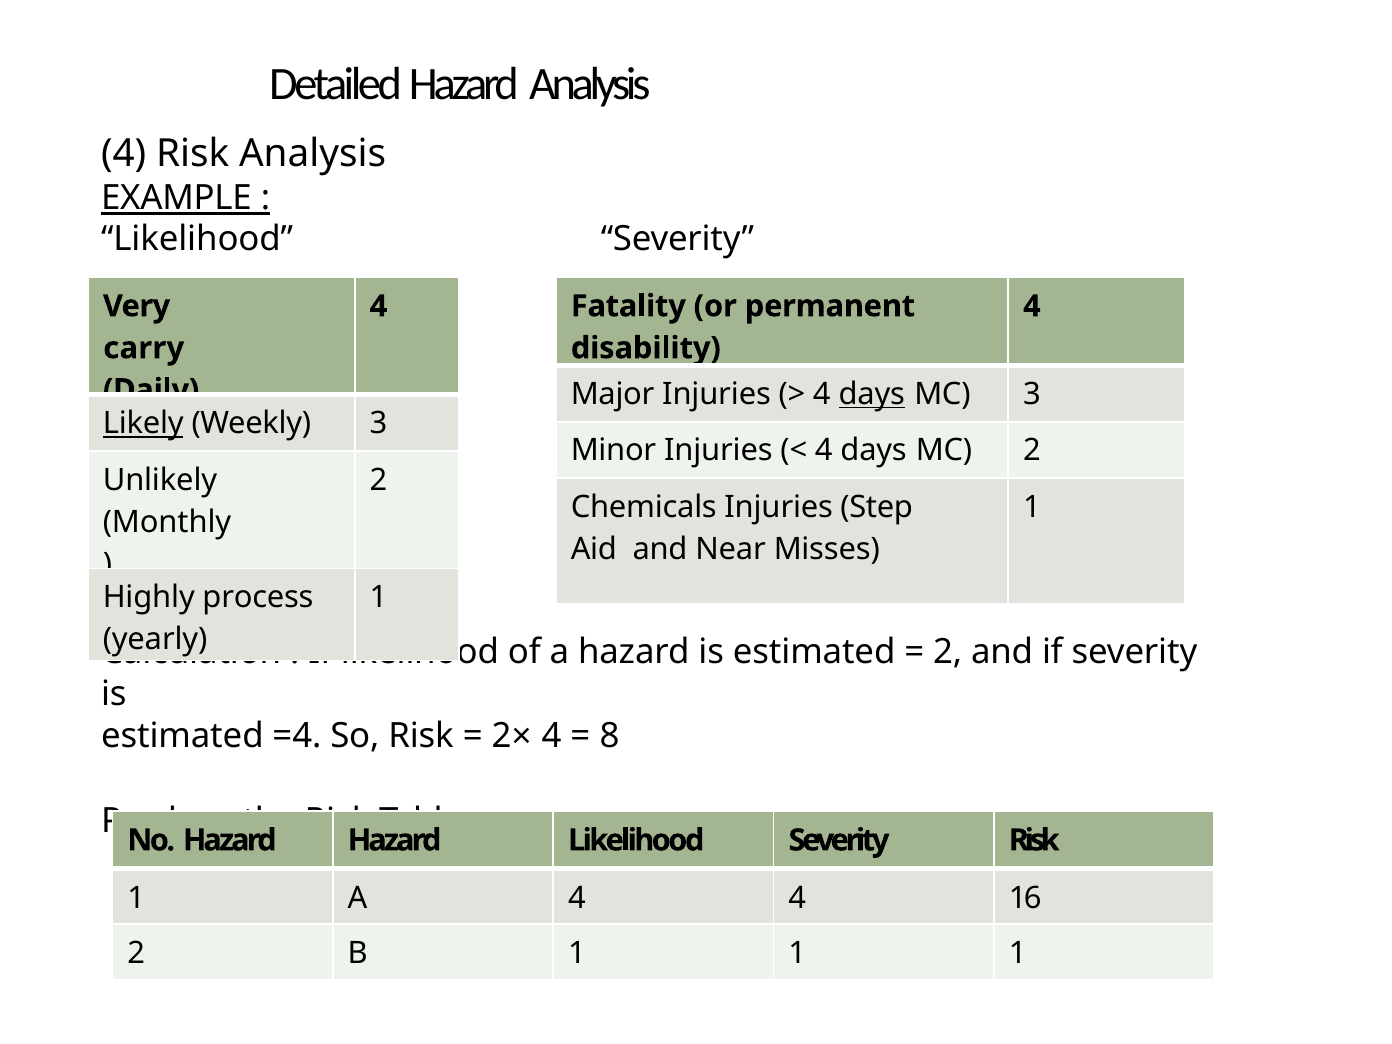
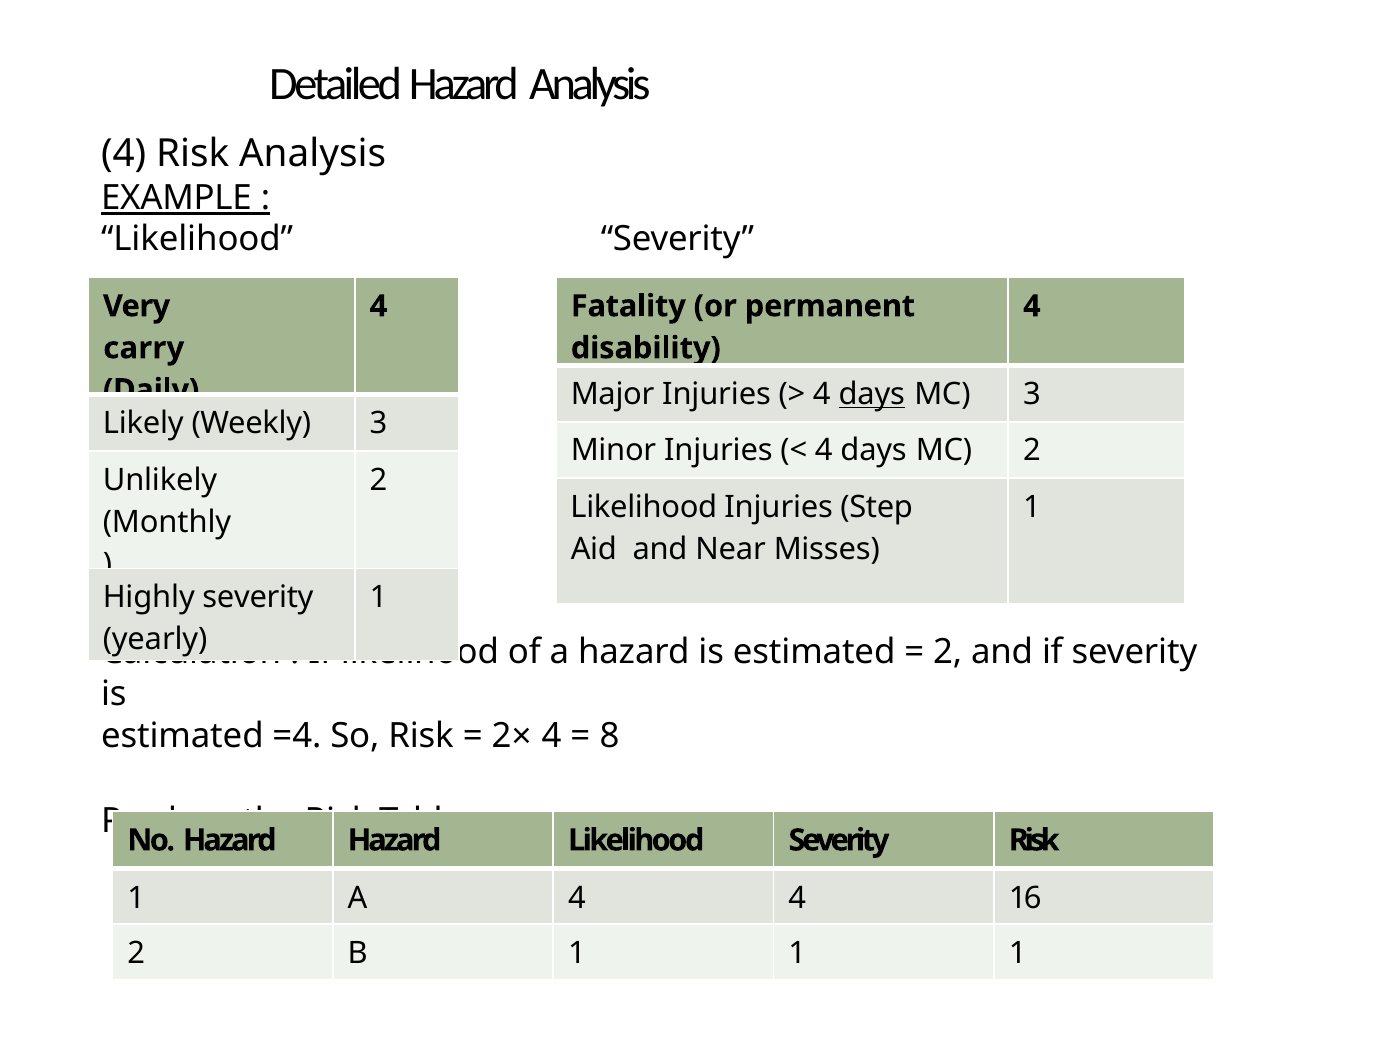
Likely underline: present -> none
Chemicals at (644, 507): Chemicals -> Likelihood
Highly process: process -> severity
